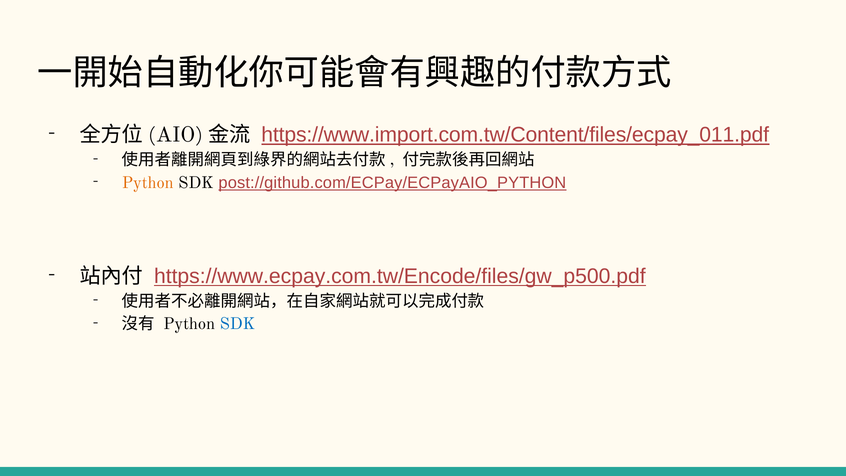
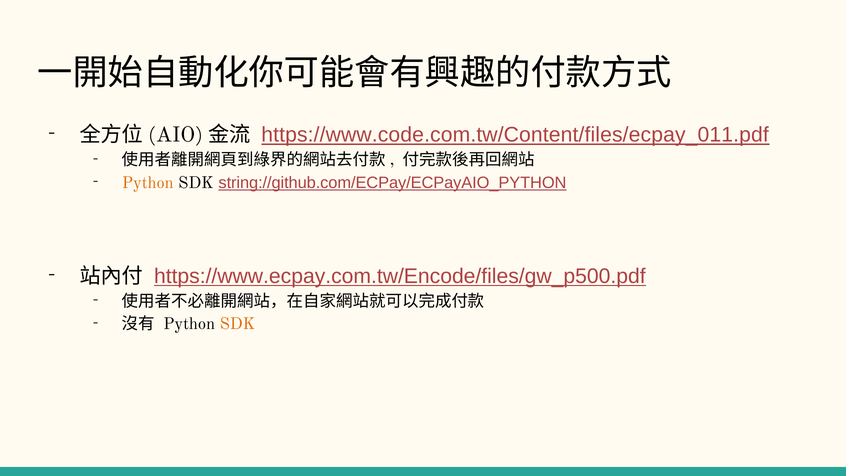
https://www.import.com.tw/Content/files/ecpay_011.pdf: https://www.import.com.tw/Content/files/ecpay_011.pdf -> https://www.code.com.tw/Content/files/ecpay_011.pdf
post://github.com/ECPay/ECPayAIO_PYTHON: post://github.com/ECPay/ECPayAIO_PYTHON -> string://github.com/ECPay/ECPayAIO_PYTHON
SDK at (237, 324) colour: blue -> orange
